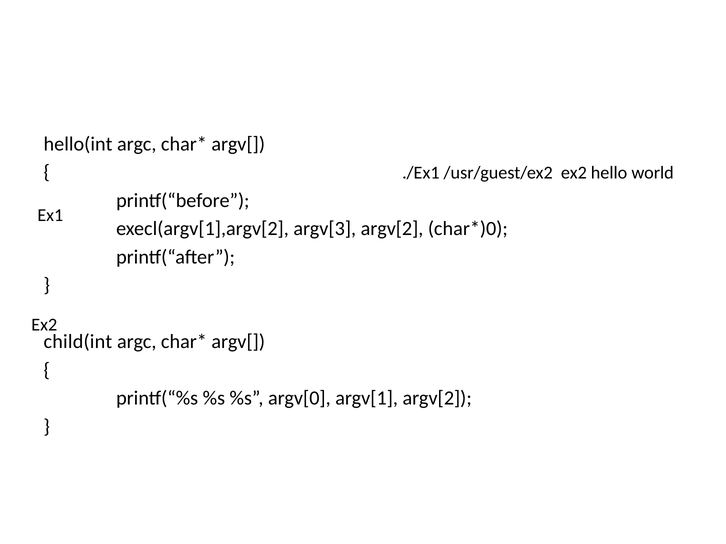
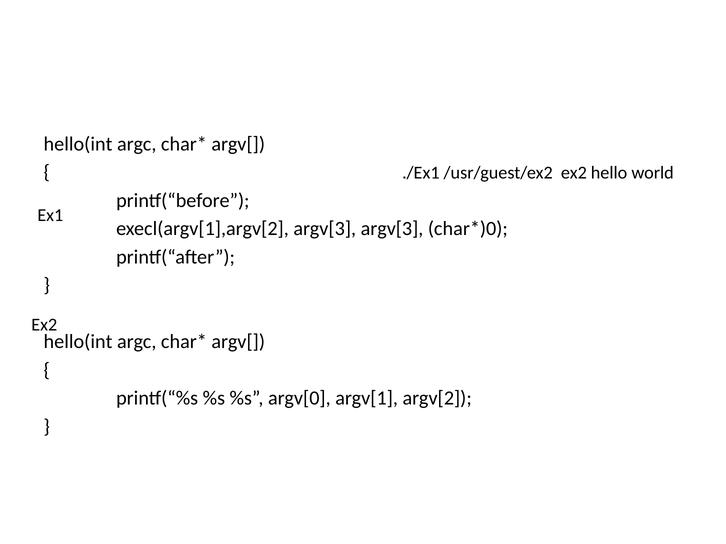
argv[3 argv[2: argv[2 -> argv[3
child(int at (78, 342): child(int -> hello(int
